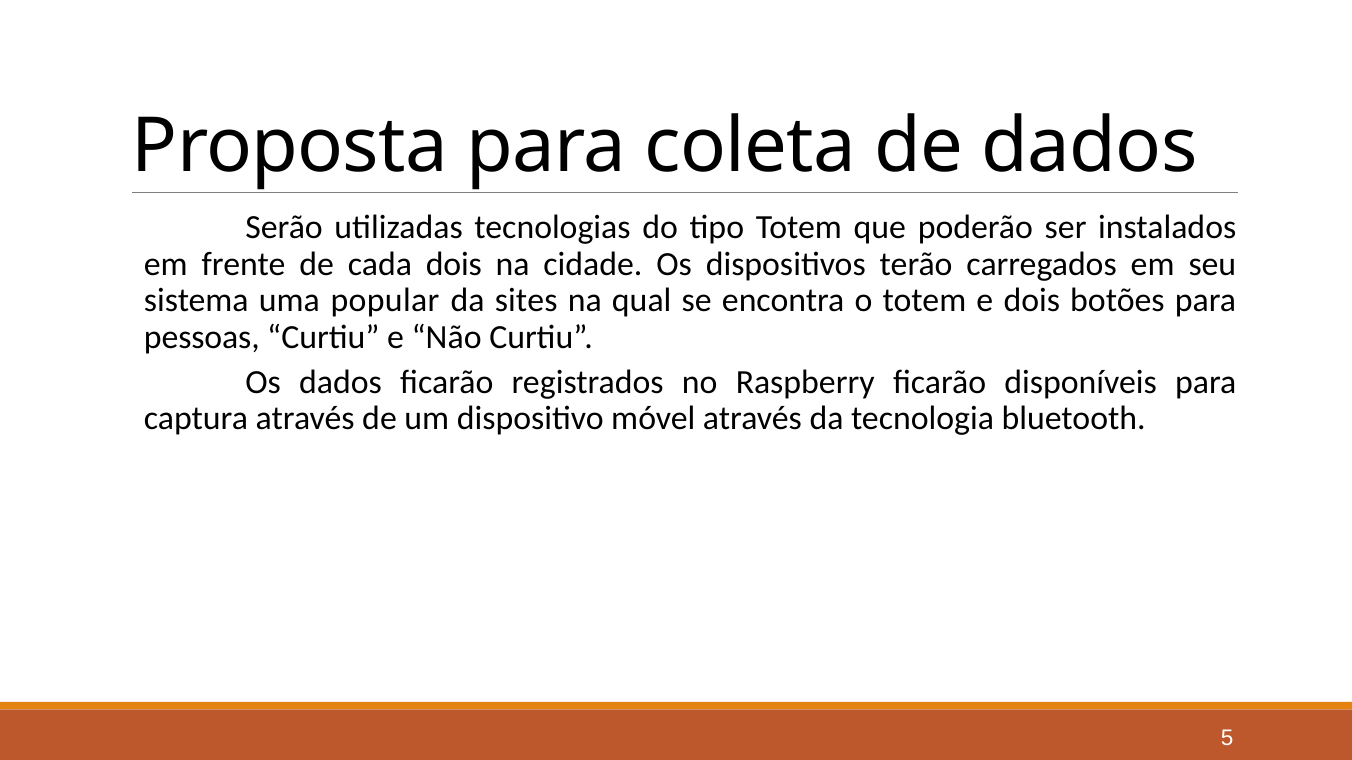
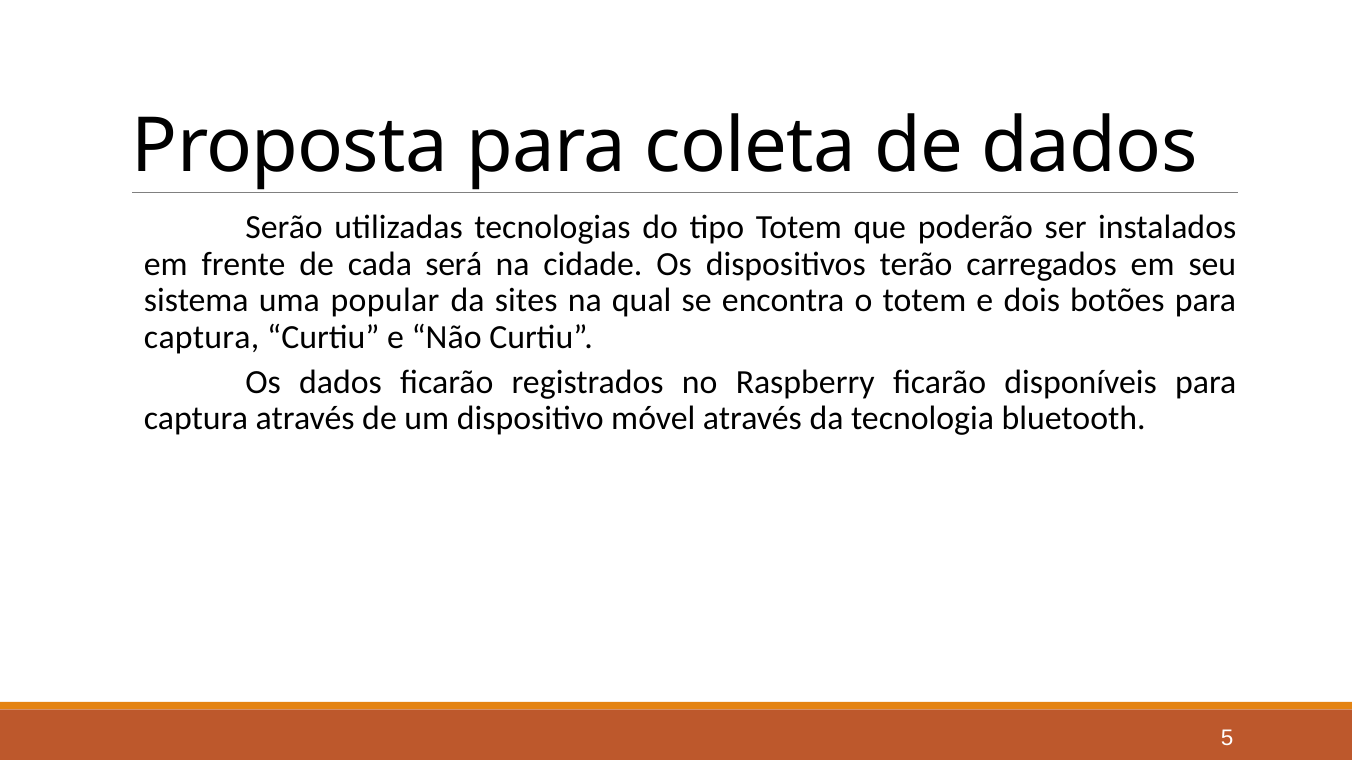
cada dois: dois -> será
pessoas at (202, 337): pessoas -> captura
